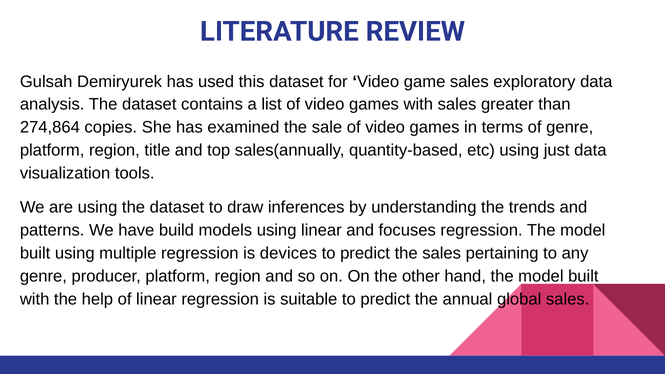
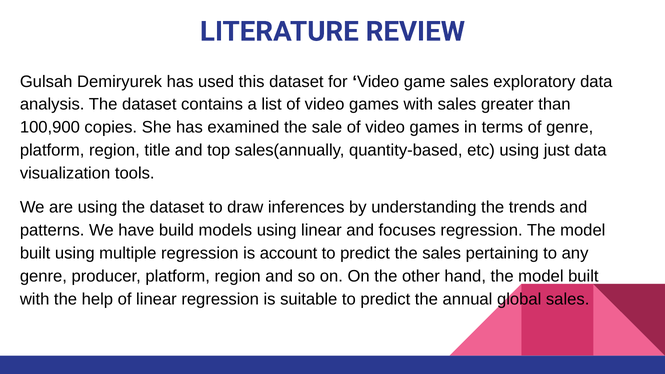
274,864: 274,864 -> 100,900
devices: devices -> account
